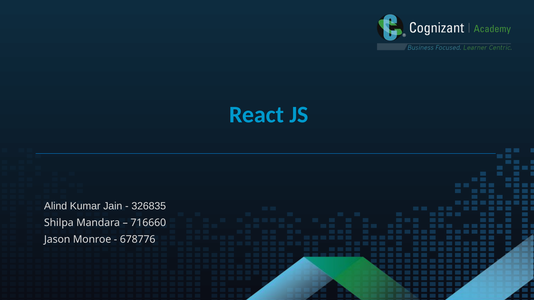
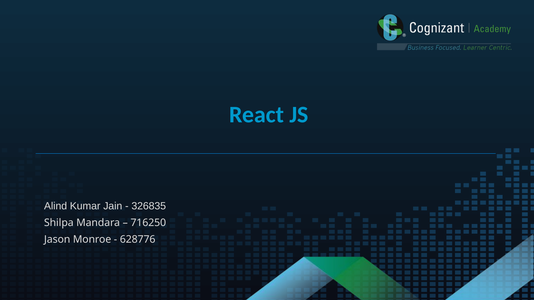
716660: 716660 -> 716250
678776: 678776 -> 628776
